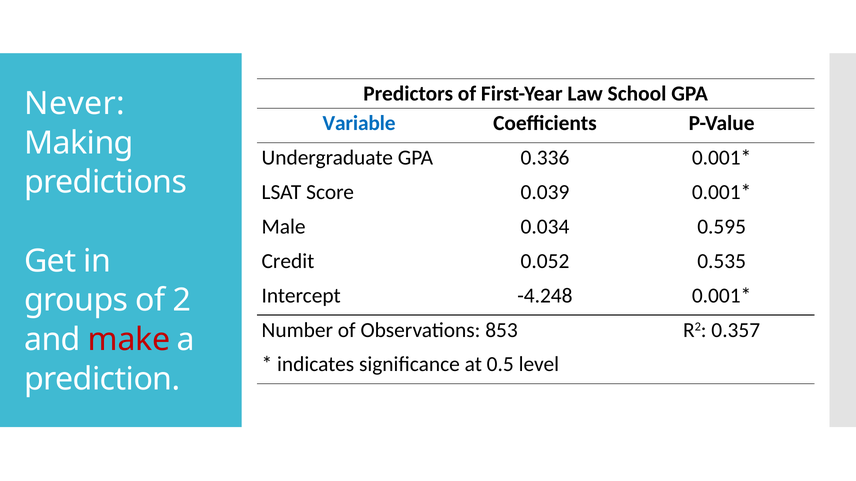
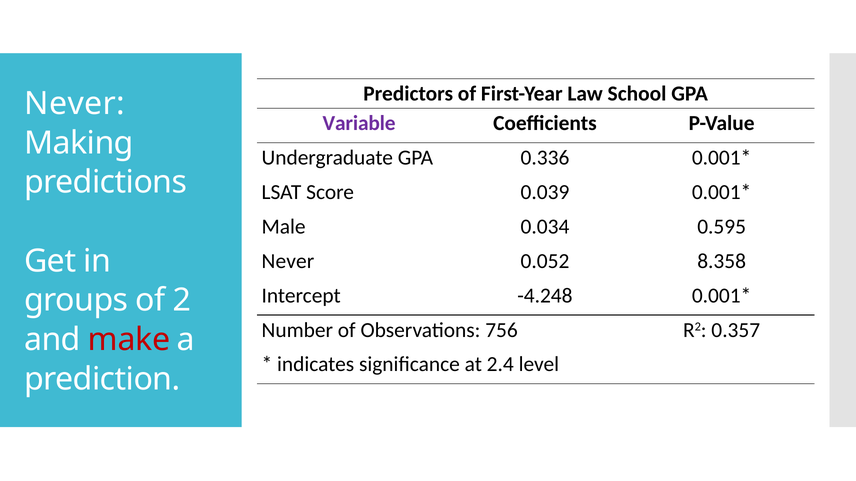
Variable colour: blue -> purple
Credit at (288, 261): Credit -> Never
0.535: 0.535 -> 8.358
853: 853 -> 756
0.5: 0.5 -> 2.4
